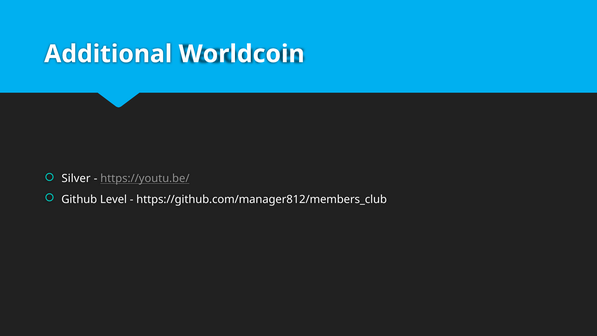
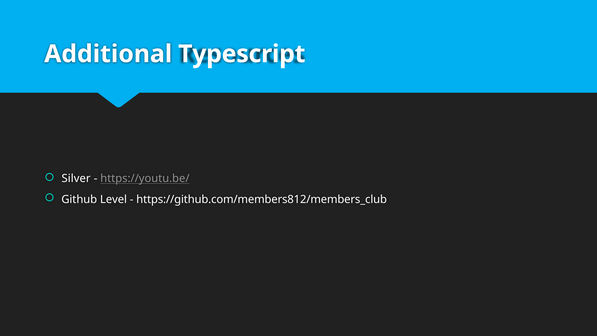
Worldcoin: Worldcoin -> Typescript
https://github.com/manager812/members_club: https://github.com/manager812/members_club -> https://github.com/members812/members_club
